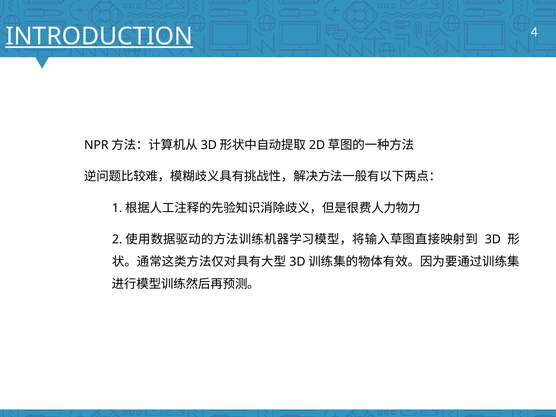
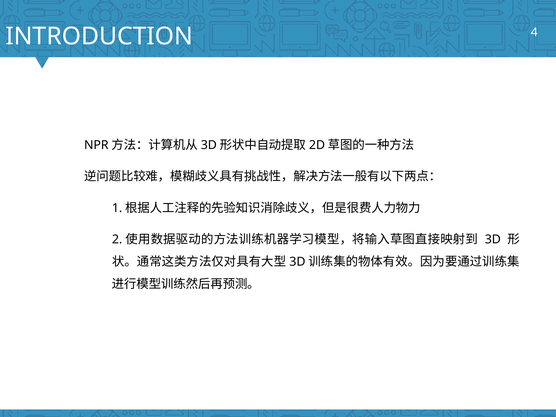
INTRODUCTION underline: present -> none
